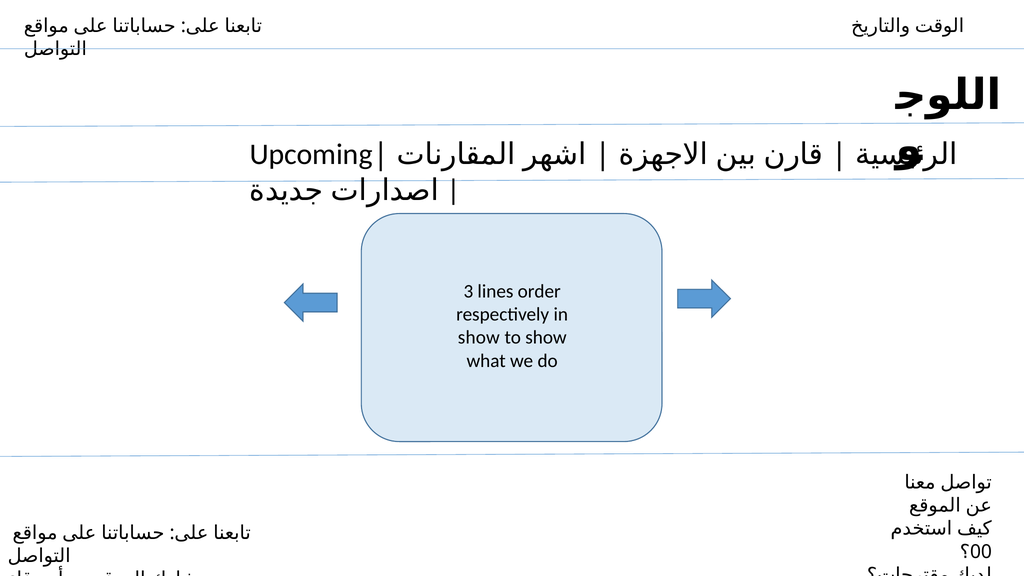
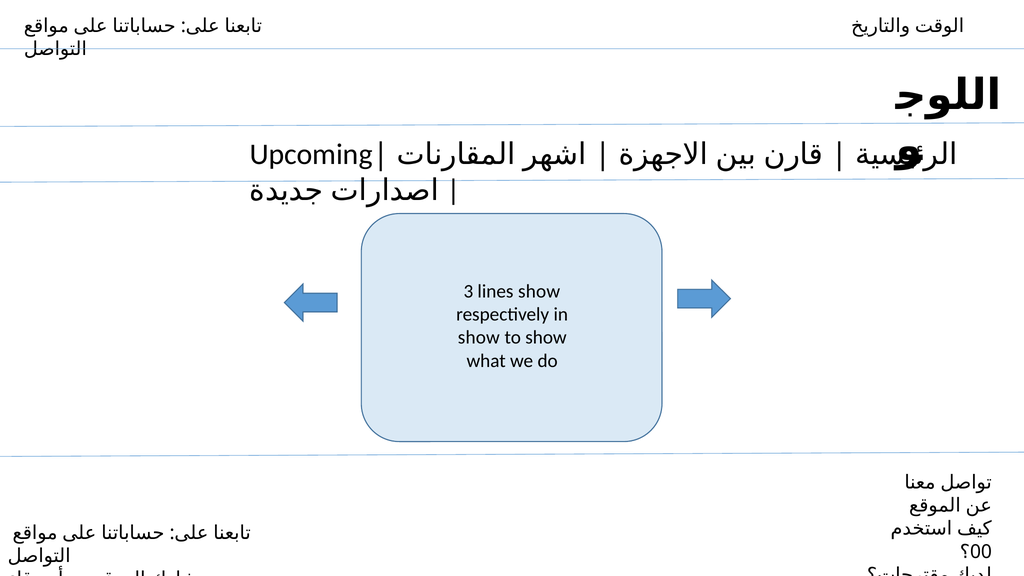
lines order: order -> show
